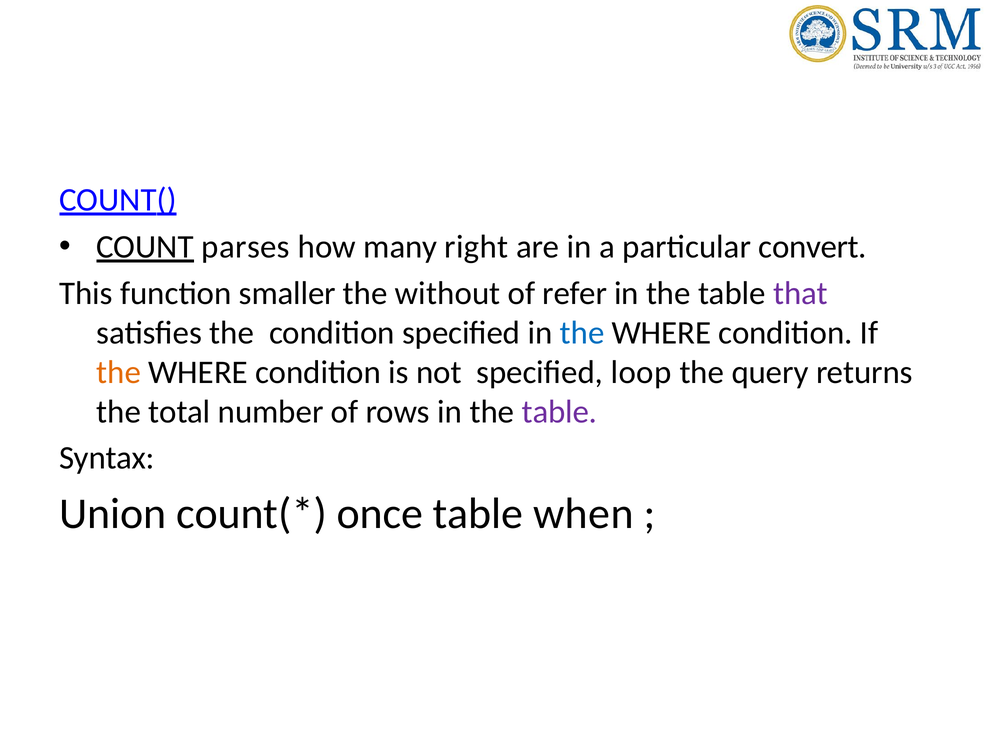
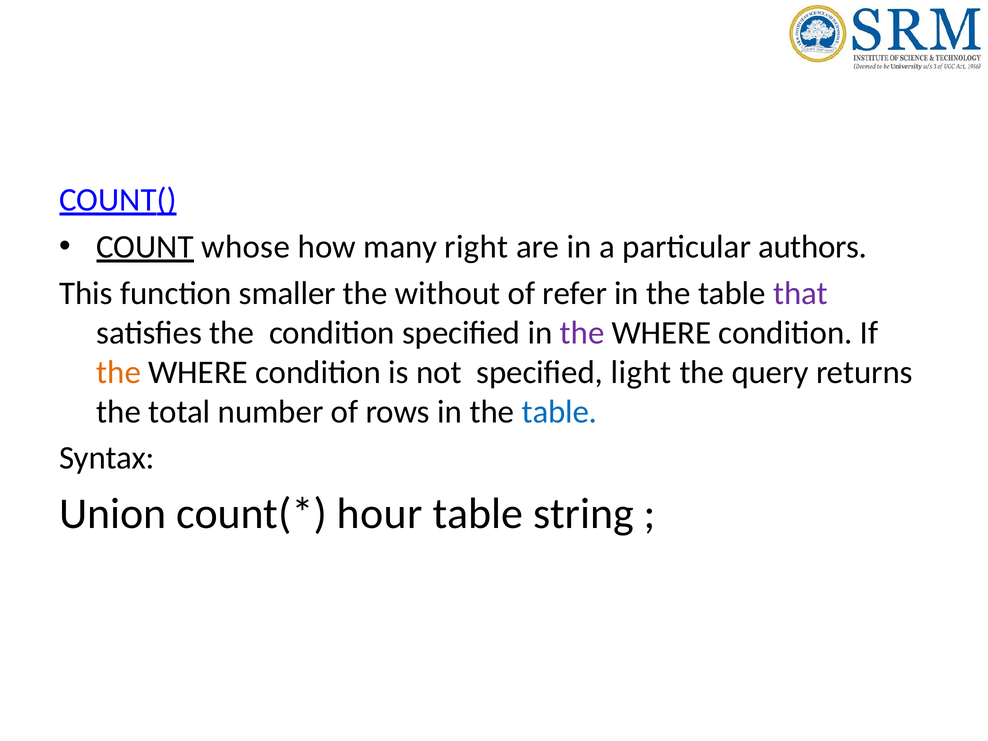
parses: parses -> whose
convert: convert -> authors
the at (582, 333) colour: blue -> purple
loop: loop -> light
table at (559, 412) colour: purple -> blue
once: once -> hour
when: when -> string
